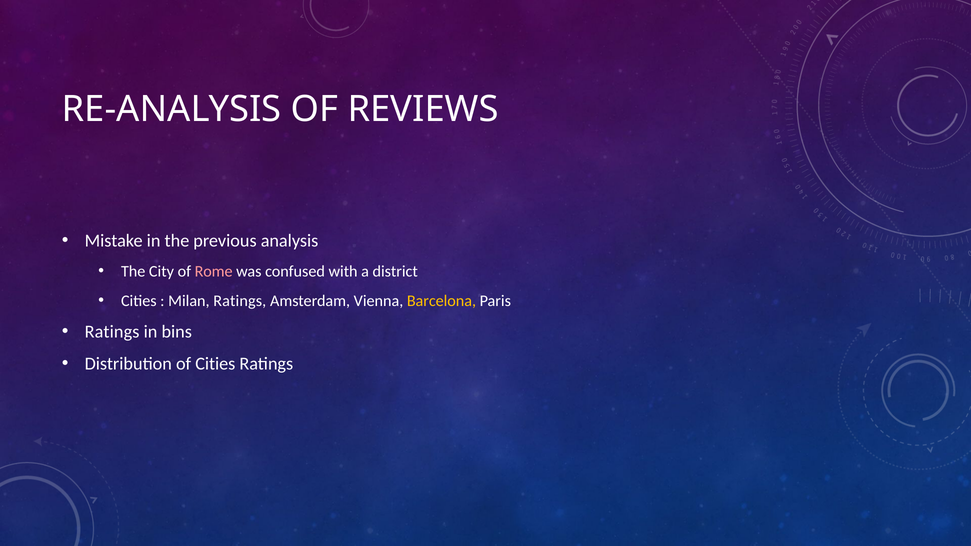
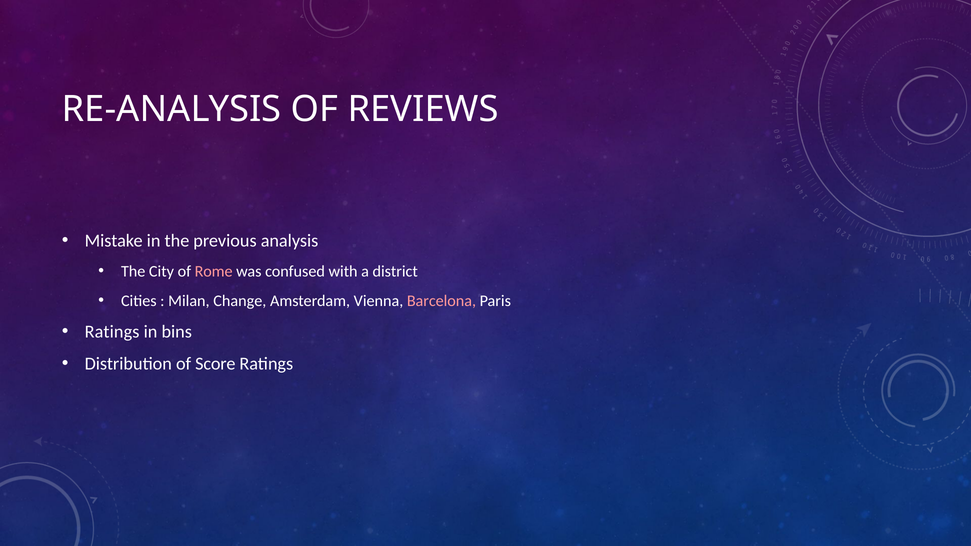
Milan Ratings: Ratings -> Change
Barcelona colour: yellow -> pink
of Cities: Cities -> Score
